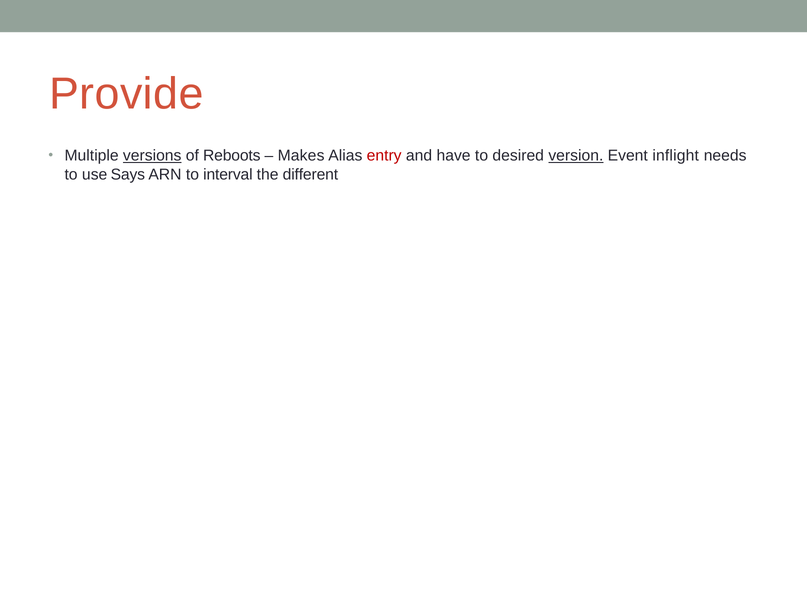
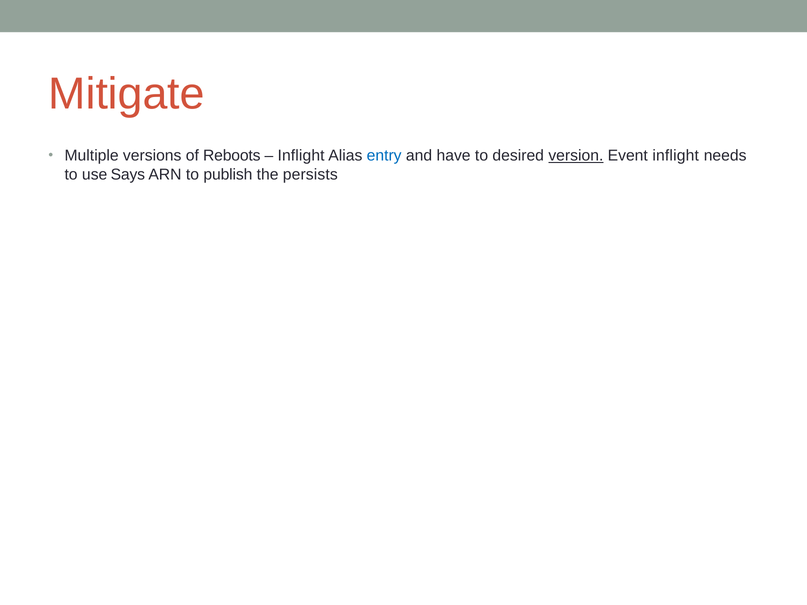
Provide: Provide -> Mitigate
versions underline: present -> none
Makes at (301, 156): Makes -> Inflight
entry colour: red -> blue
interval: interval -> publish
different: different -> persists
